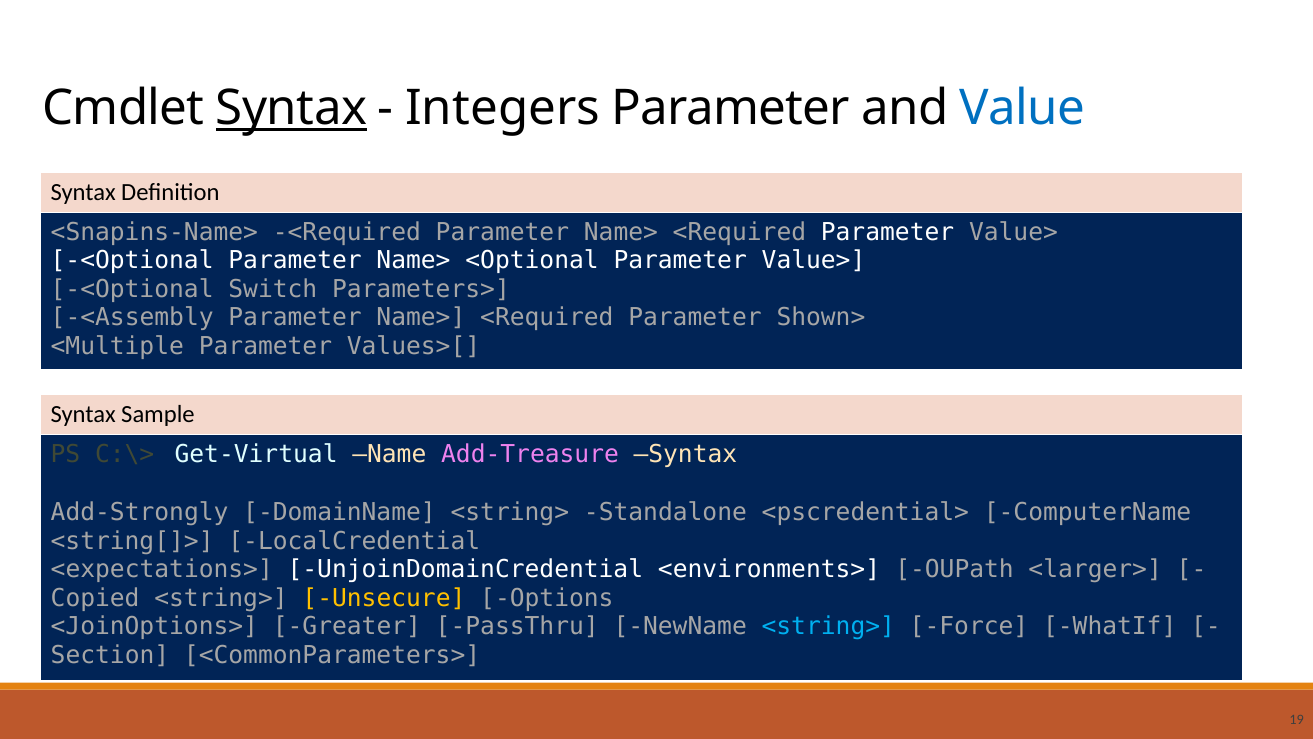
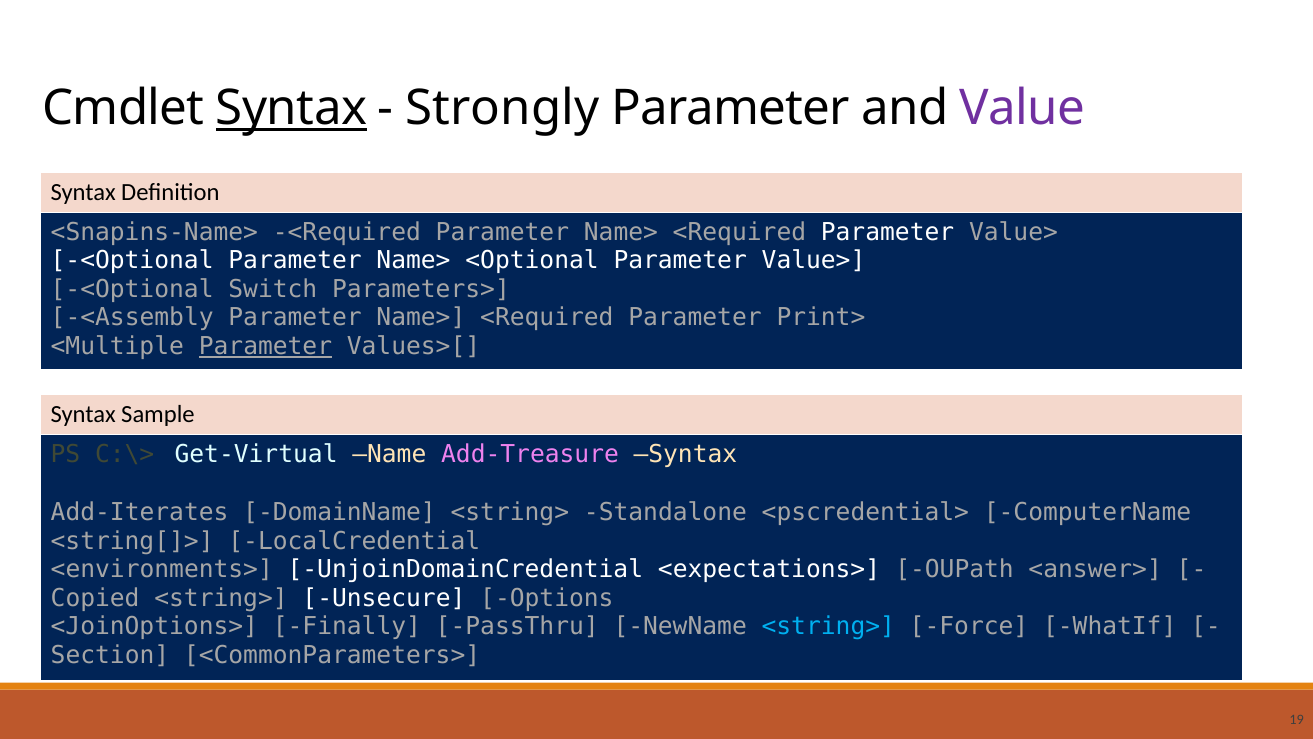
Integers: Integers -> Strongly
Value colour: blue -> purple
Shown>: Shown> -> Print>
Parameter at (265, 346) underline: none -> present
Add-Strongly: Add-Strongly -> Add-Iterates
<expectations>: <expectations> -> <environments>
<environments>: <environments> -> <expectations>
<larger>: <larger> -> <answer>
Unsecure colour: yellow -> white
Greater: Greater -> Finally
